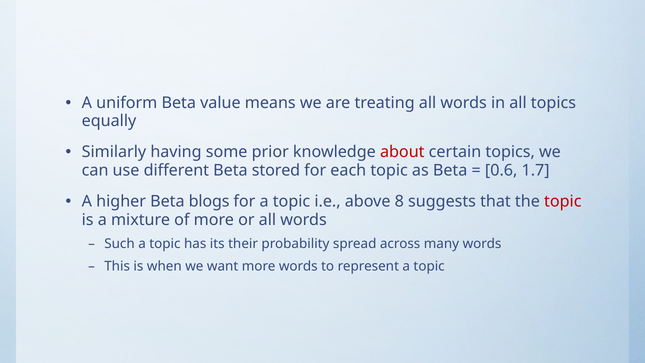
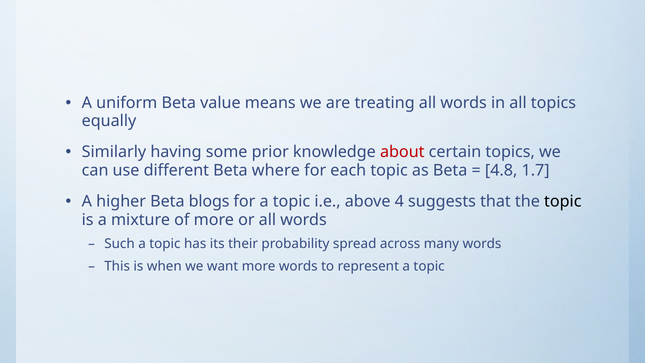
stored: stored -> where
0.6: 0.6 -> 4.8
8: 8 -> 4
topic at (563, 201) colour: red -> black
